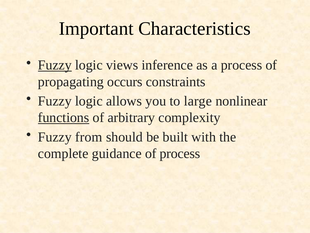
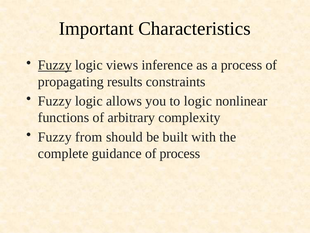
occurs: occurs -> results
to large: large -> logic
functions underline: present -> none
